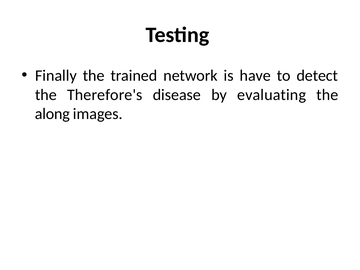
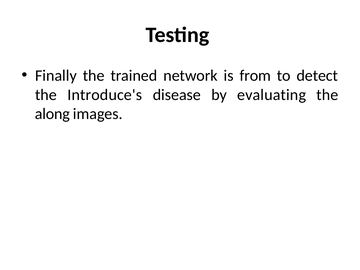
have: have -> from
Therefore's: Therefore's -> Introduce's
